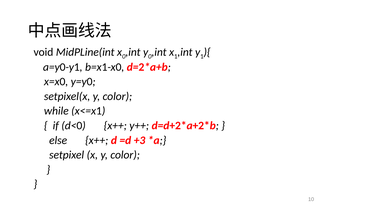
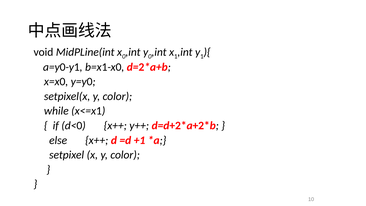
+3: +3 -> +1
